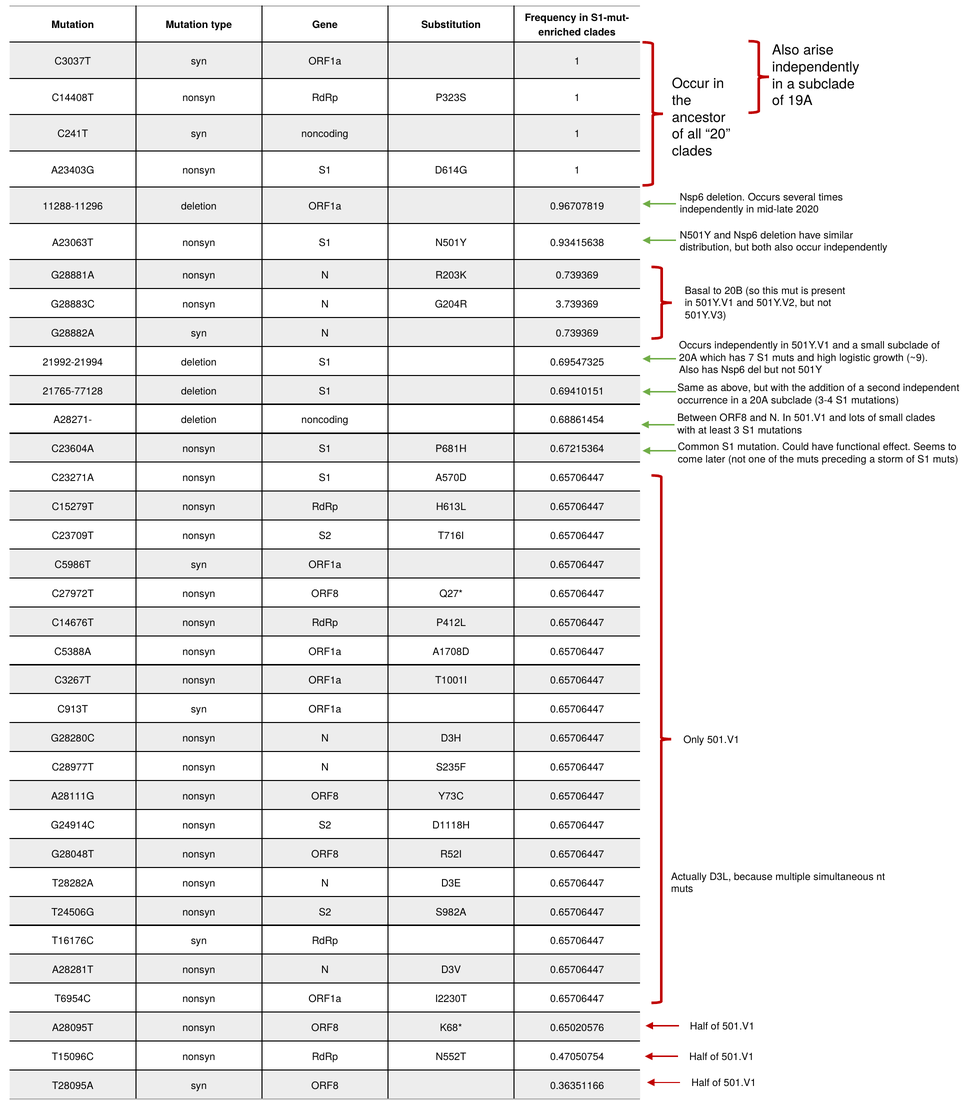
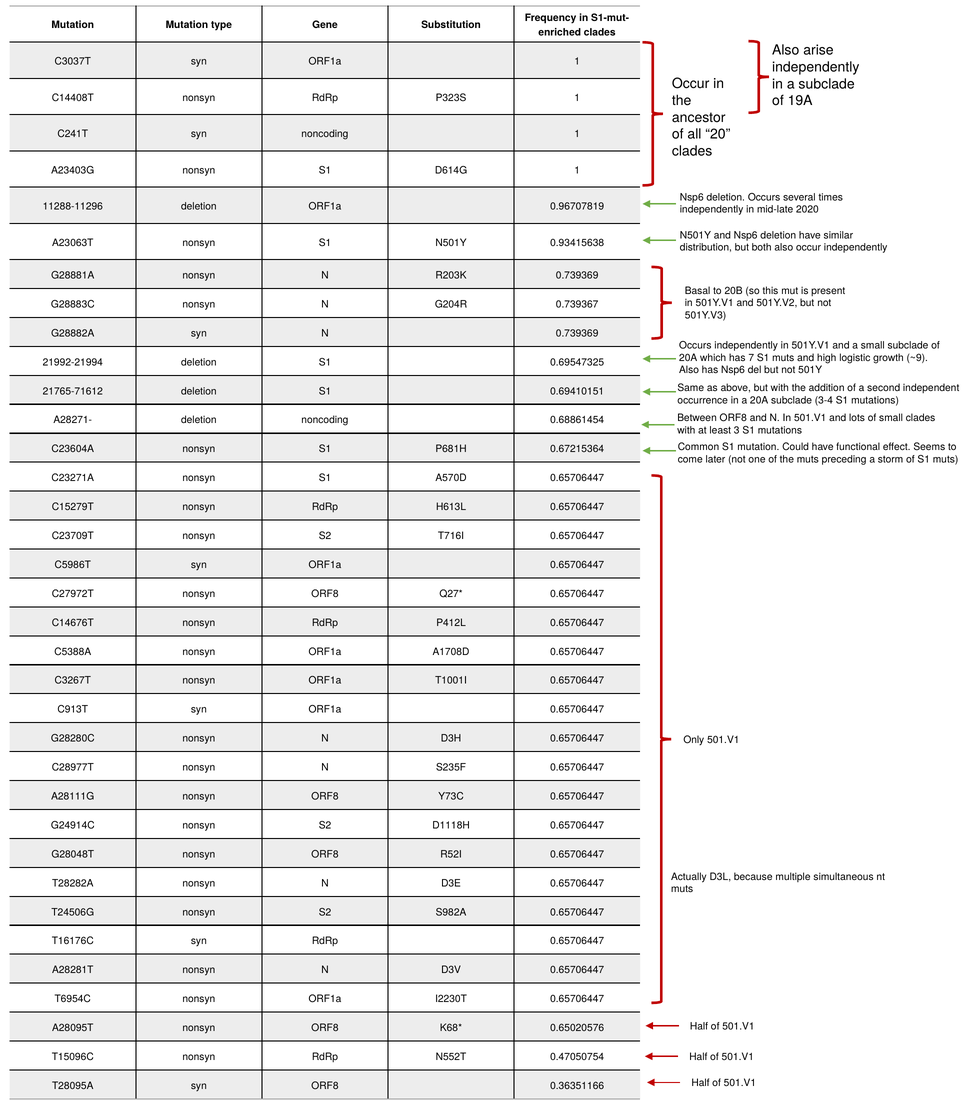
3.739369: 3.739369 -> 0.739367
21765-77128: 21765-77128 -> 21765-71612
